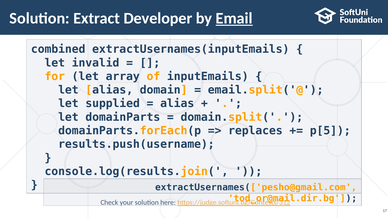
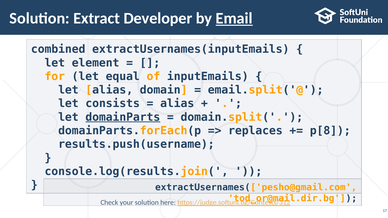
invalid: invalid -> element
array: array -> equal
supplied: supplied -> consists
domainParts underline: none -> present
p[5: p[5 -> p[8
